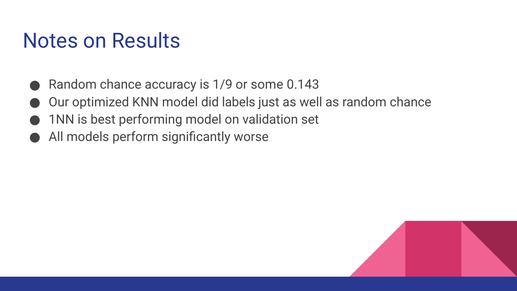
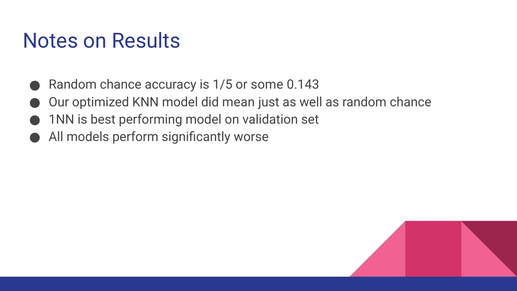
1/9: 1/9 -> 1/5
labels: labels -> mean
